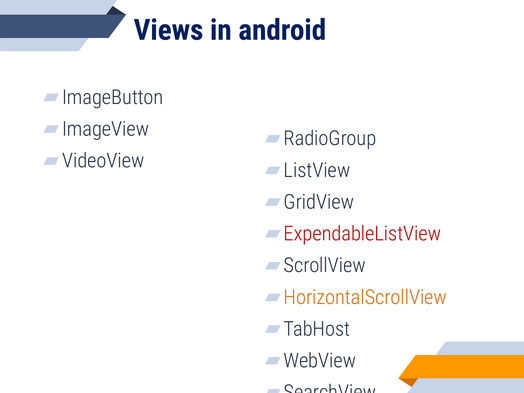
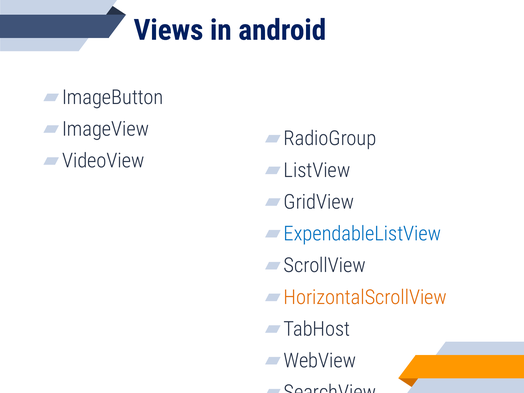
ExpendableListView colour: red -> blue
